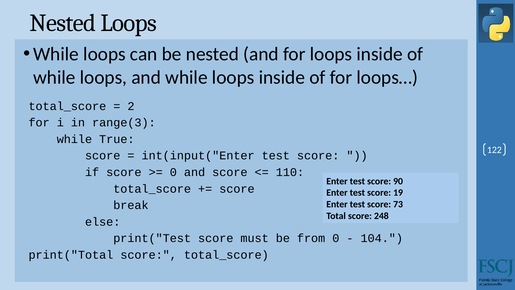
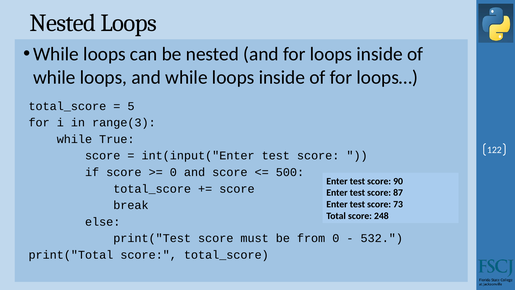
2: 2 -> 5
110: 110 -> 500
19: 19 -> 87
104: 104 -> 532
